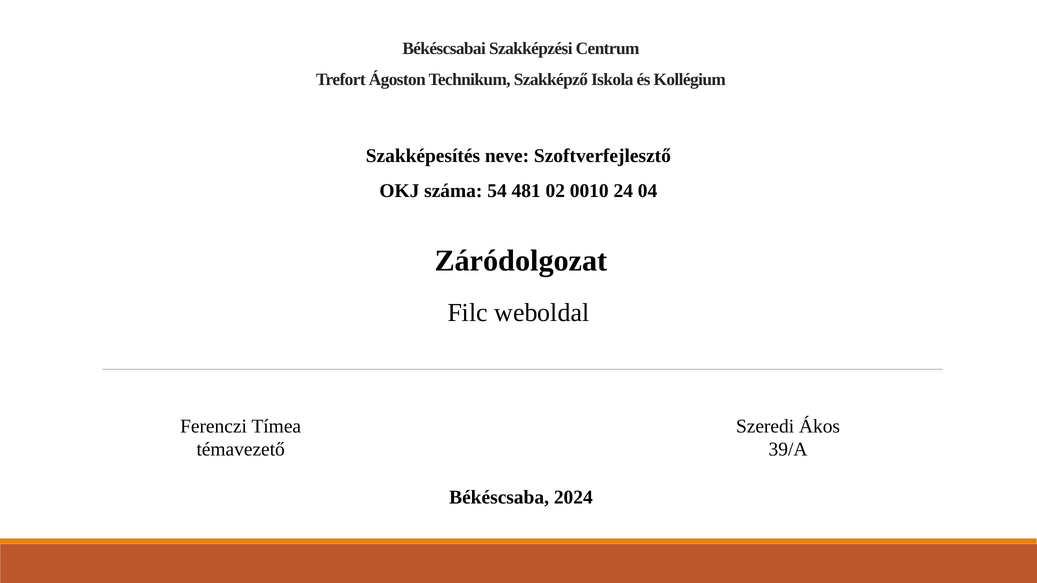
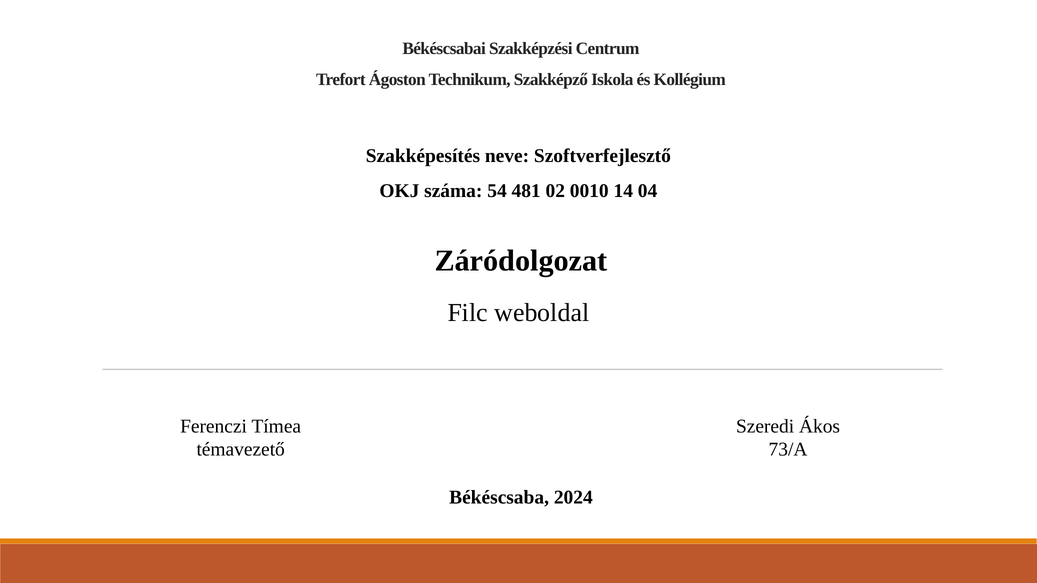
24: 24 -> 14
39/A: 39/A -> 73/A
